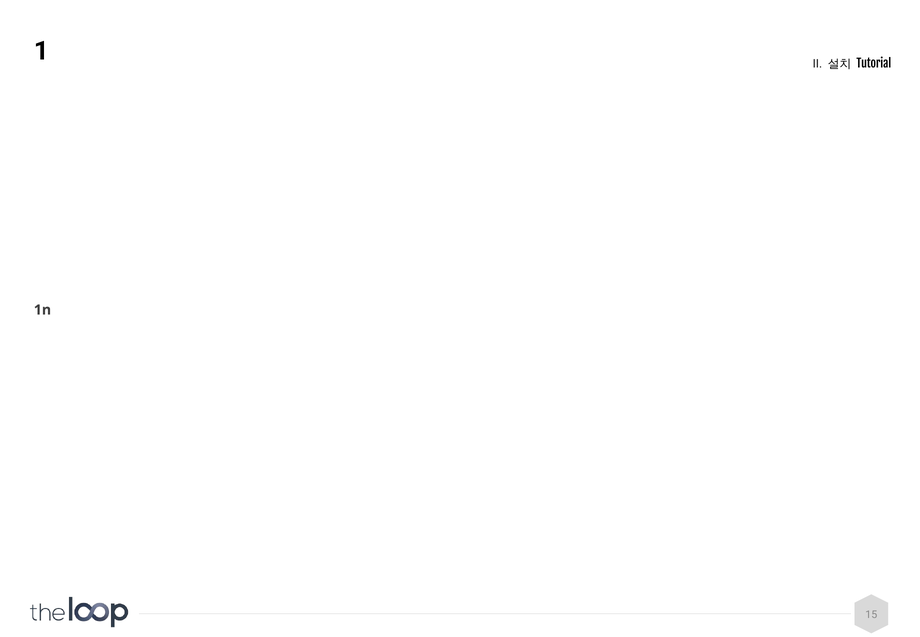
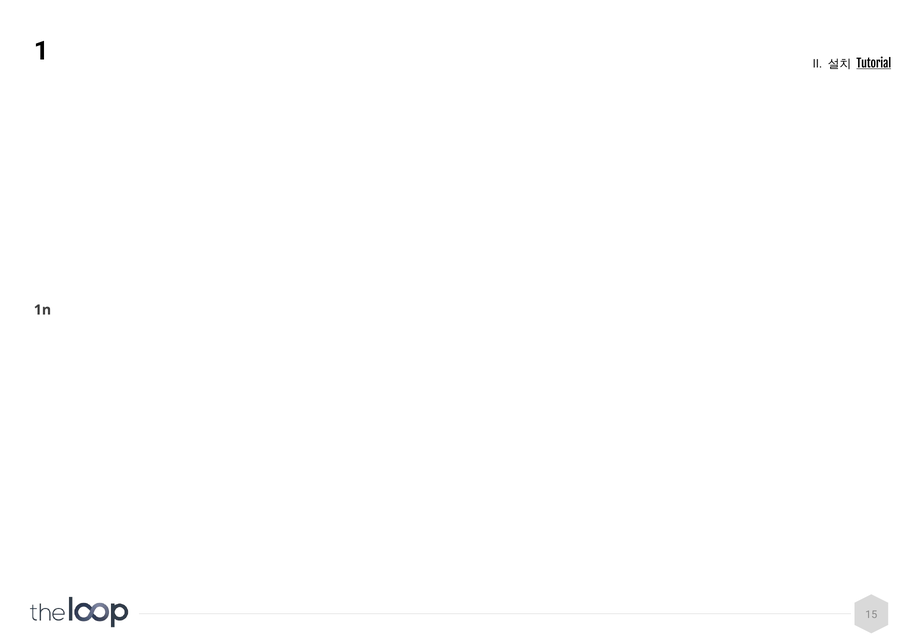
Tutorial underline: none -> present
